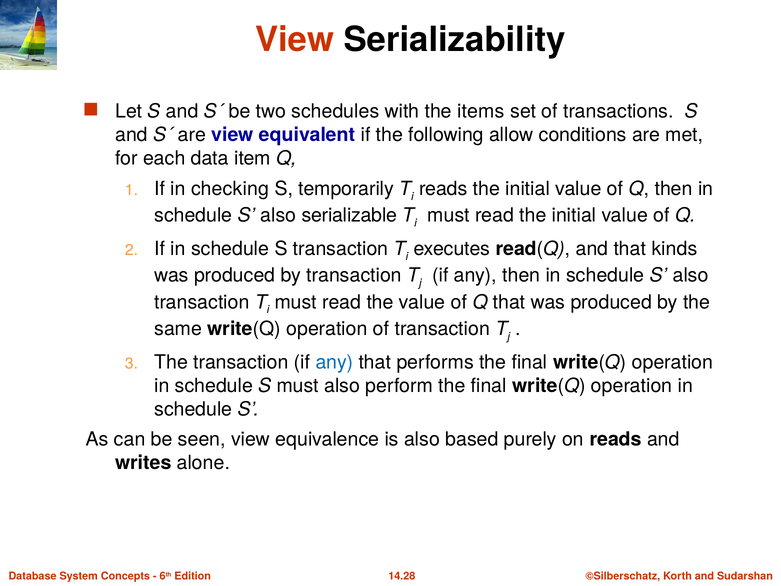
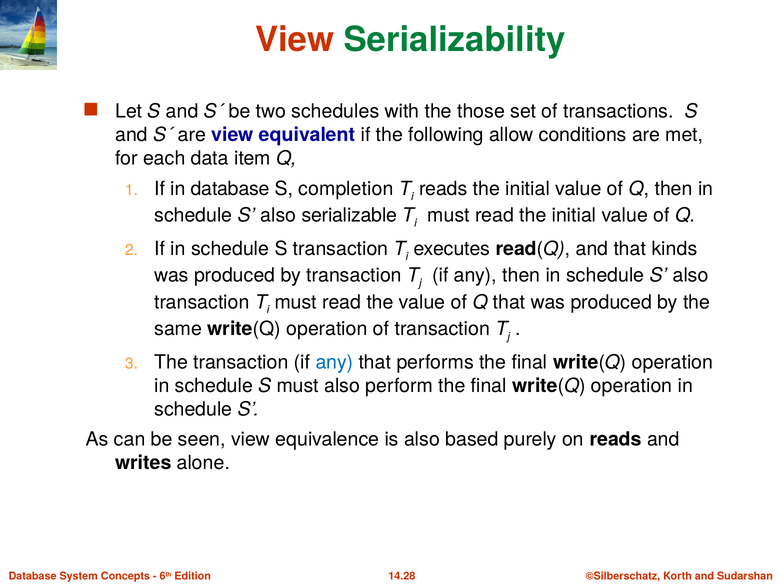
Serializability colour: black -> green
items: items -> those
in checking: checking -> database
temporarily: temporarily -> completion
